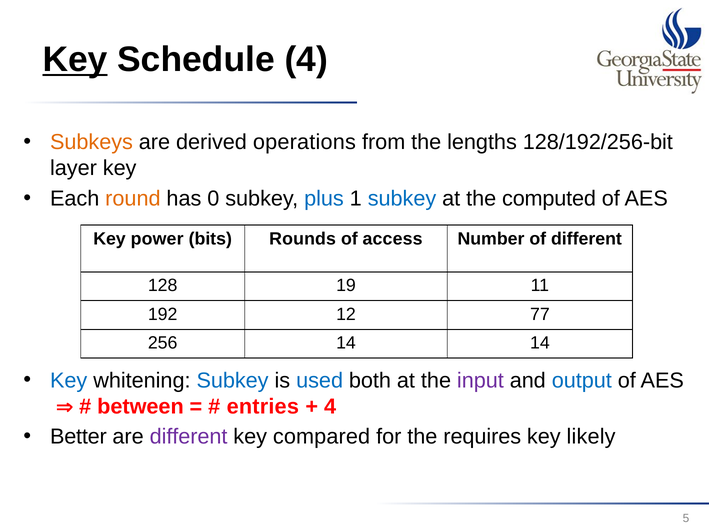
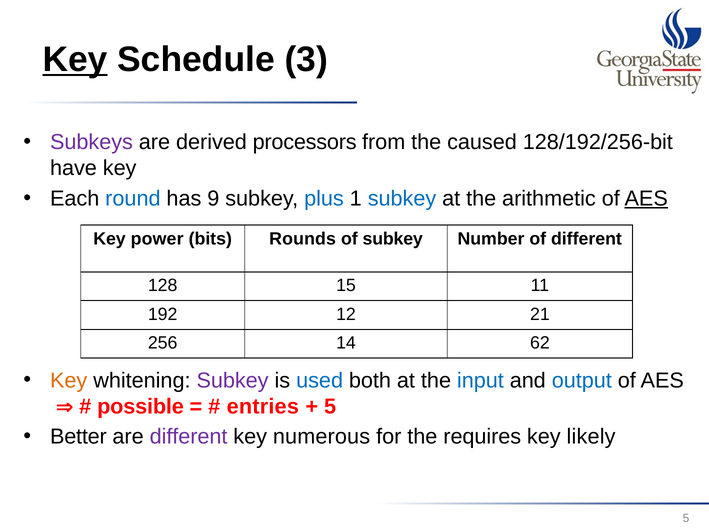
Schedule 4: 4 -> 3
Subkeys colour: orange -> purple
operations: operations -> processors
lengths: lengths -> caused
layer: layer -> have
round colour: orange -> blue
0: 0 -> 9
computed: computed -> arithmetic
AES at (646, 198) underline: none -> present
of access: access -> subkey
19: 19 -> 15
77: 77 -> 21
14 14: 14 -> 62
Key at (69, 380) colour: blue -> orange
Subkey at (233, 380) colour: blue -> purple
input colour: purple -> blue
between: between -> possible
4 at (330, 406): 4 -> 5
compared: compared -> numerous
